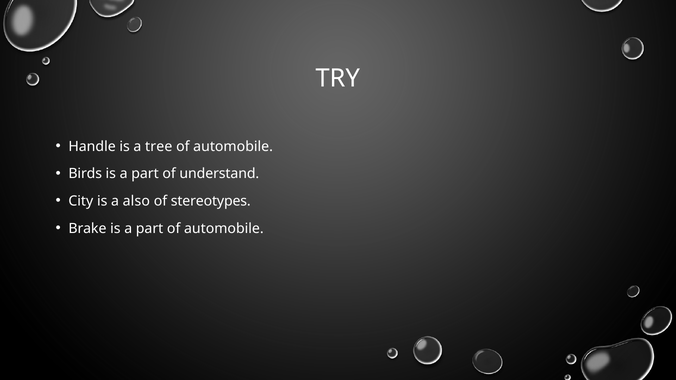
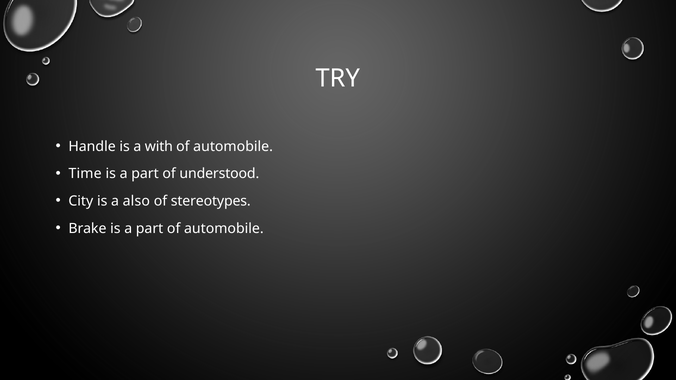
tree: tree -> with
Birds: Birds -> Time
understand: understand -> understood
